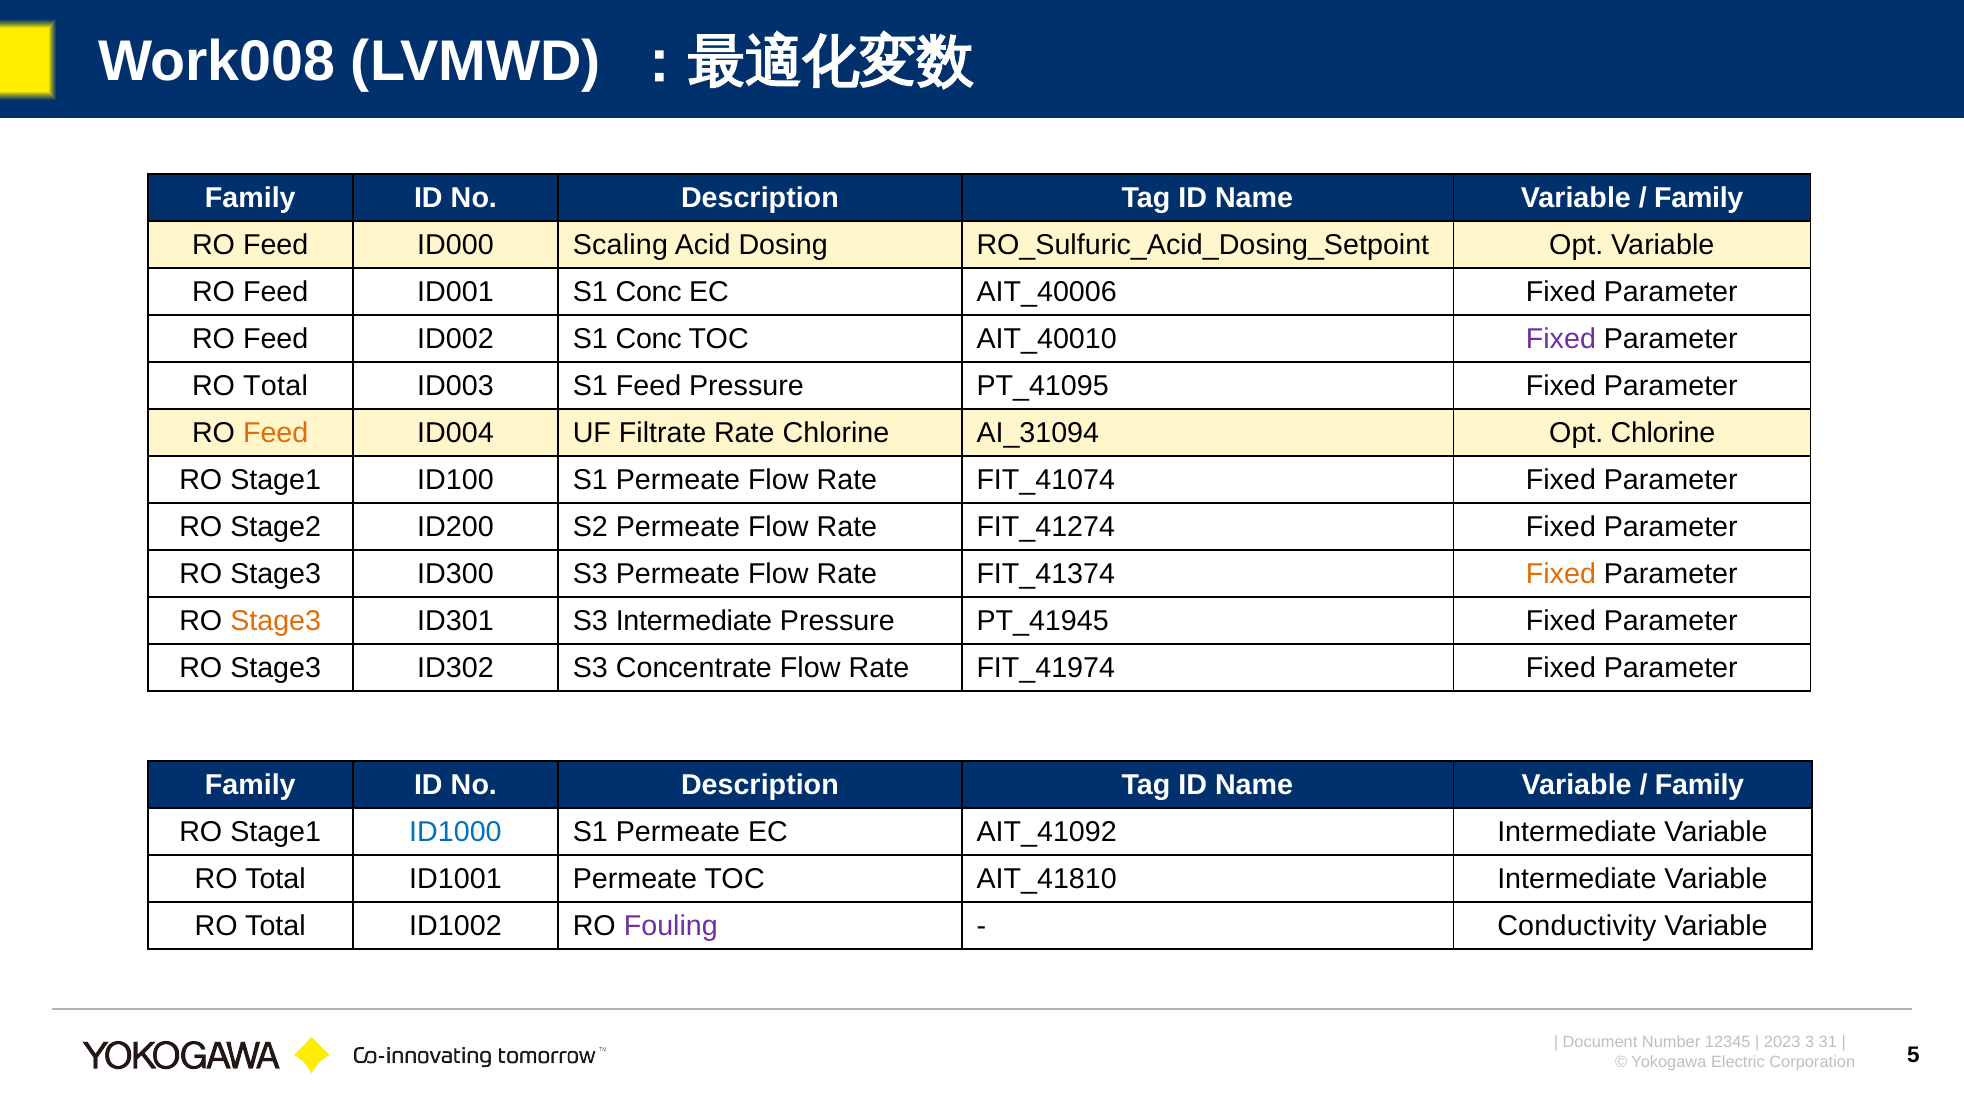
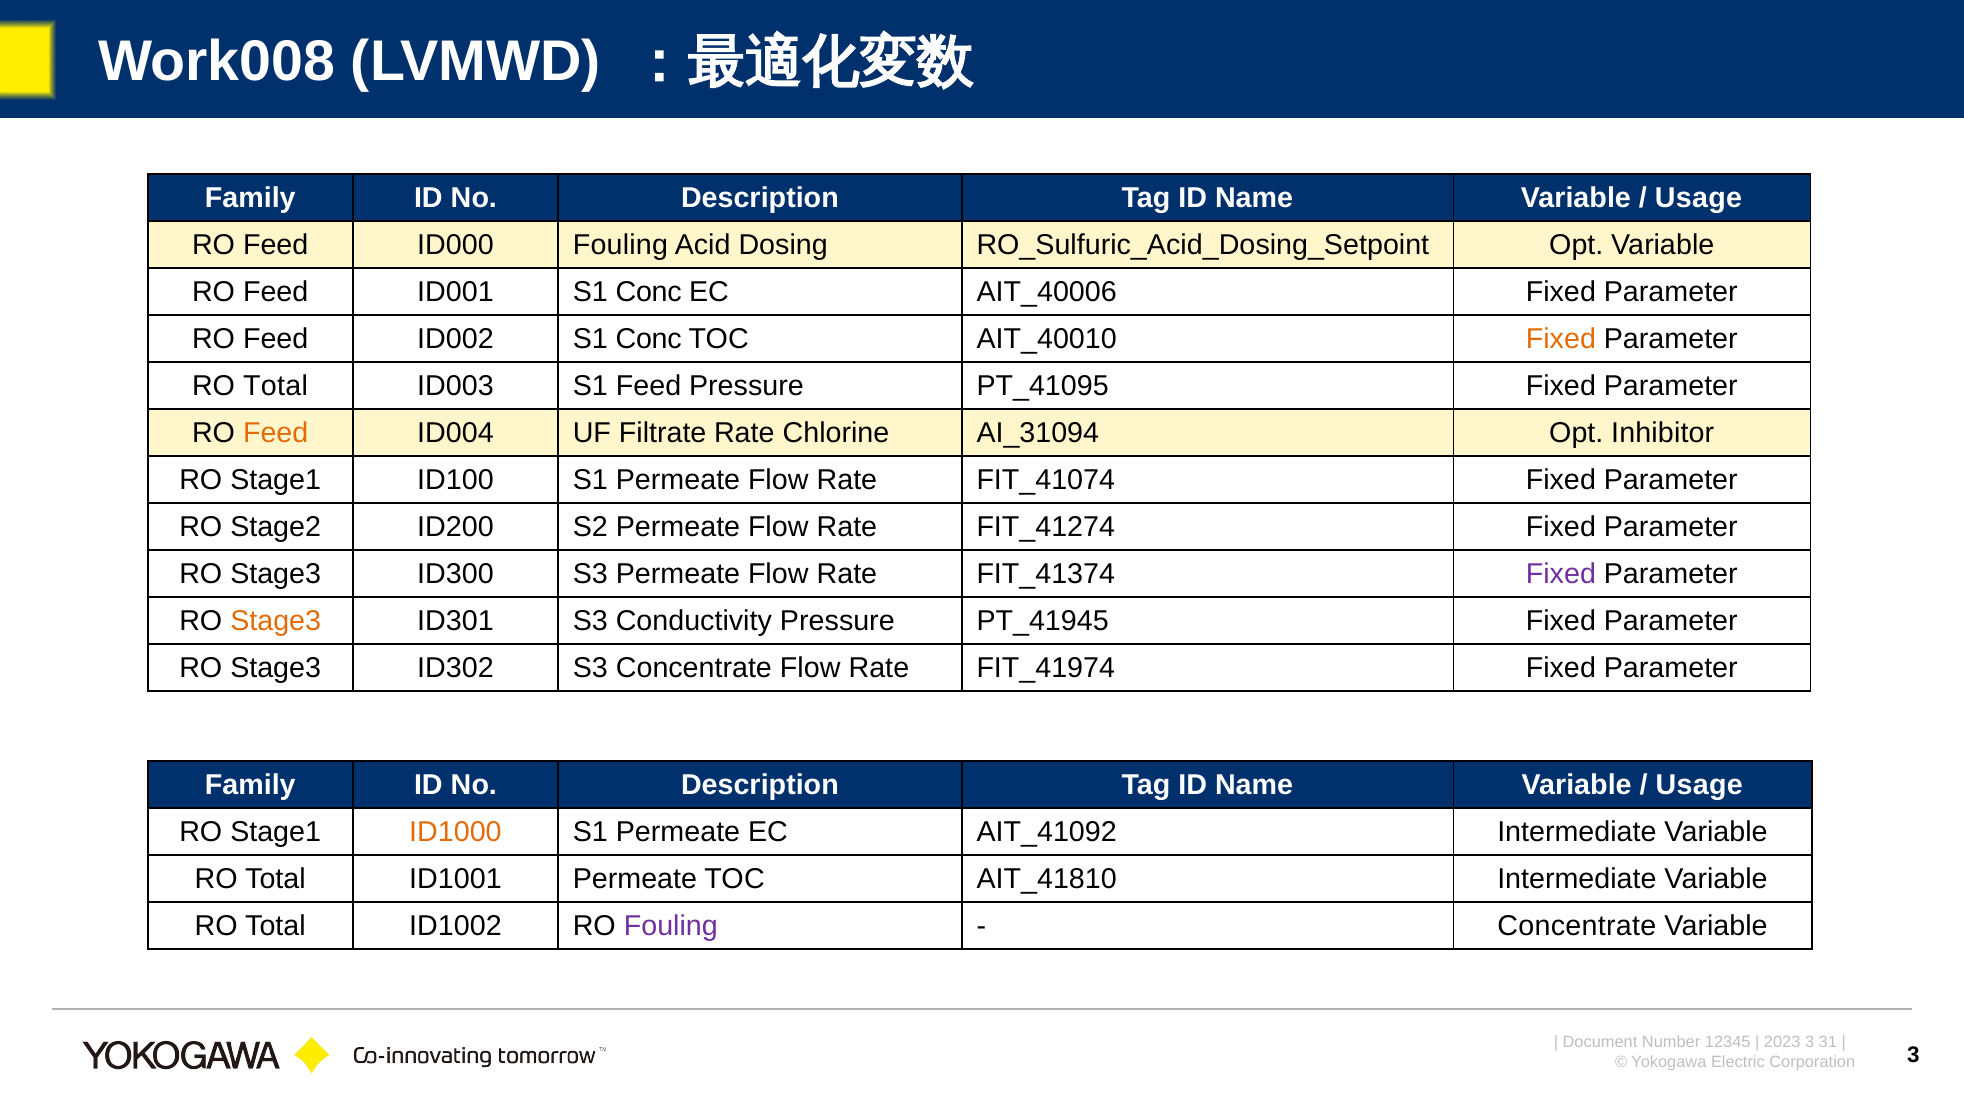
Family at (1699, 198): Family -> Usage
ID000 Scaling: Scaling -> Fouling
Fixed at (1561, 339) colour: purple -> orange
Opt Chlorine: Chlorine -> Inhibitor
Fixed at (1561, 574) colour: orange -> purple
S3 Intermediate: Intermediate -> Conductivity
Family at (1700, 785): Family -> Usage
ID1000 colour: blue -> orange
Conductivity at (1577, 926): Conductivity -> Concentrate
5 at (1913, 1055): 5 -> 3
